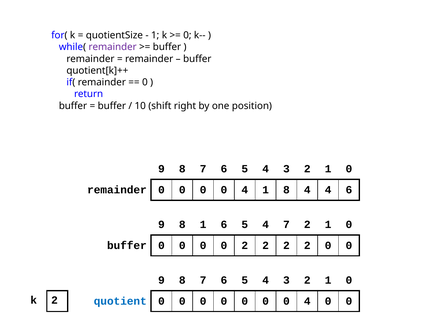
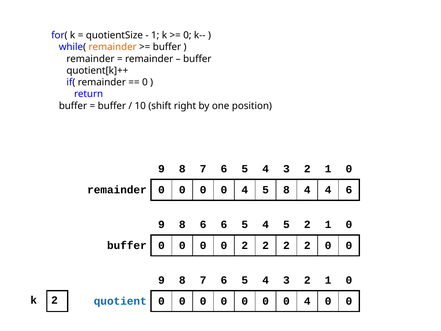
remainder at (113, 47) colour: purple -> orange
0 4 1: 1 -> 5
8 1: 1 -> 6
5 4 7: 7 -> 5
